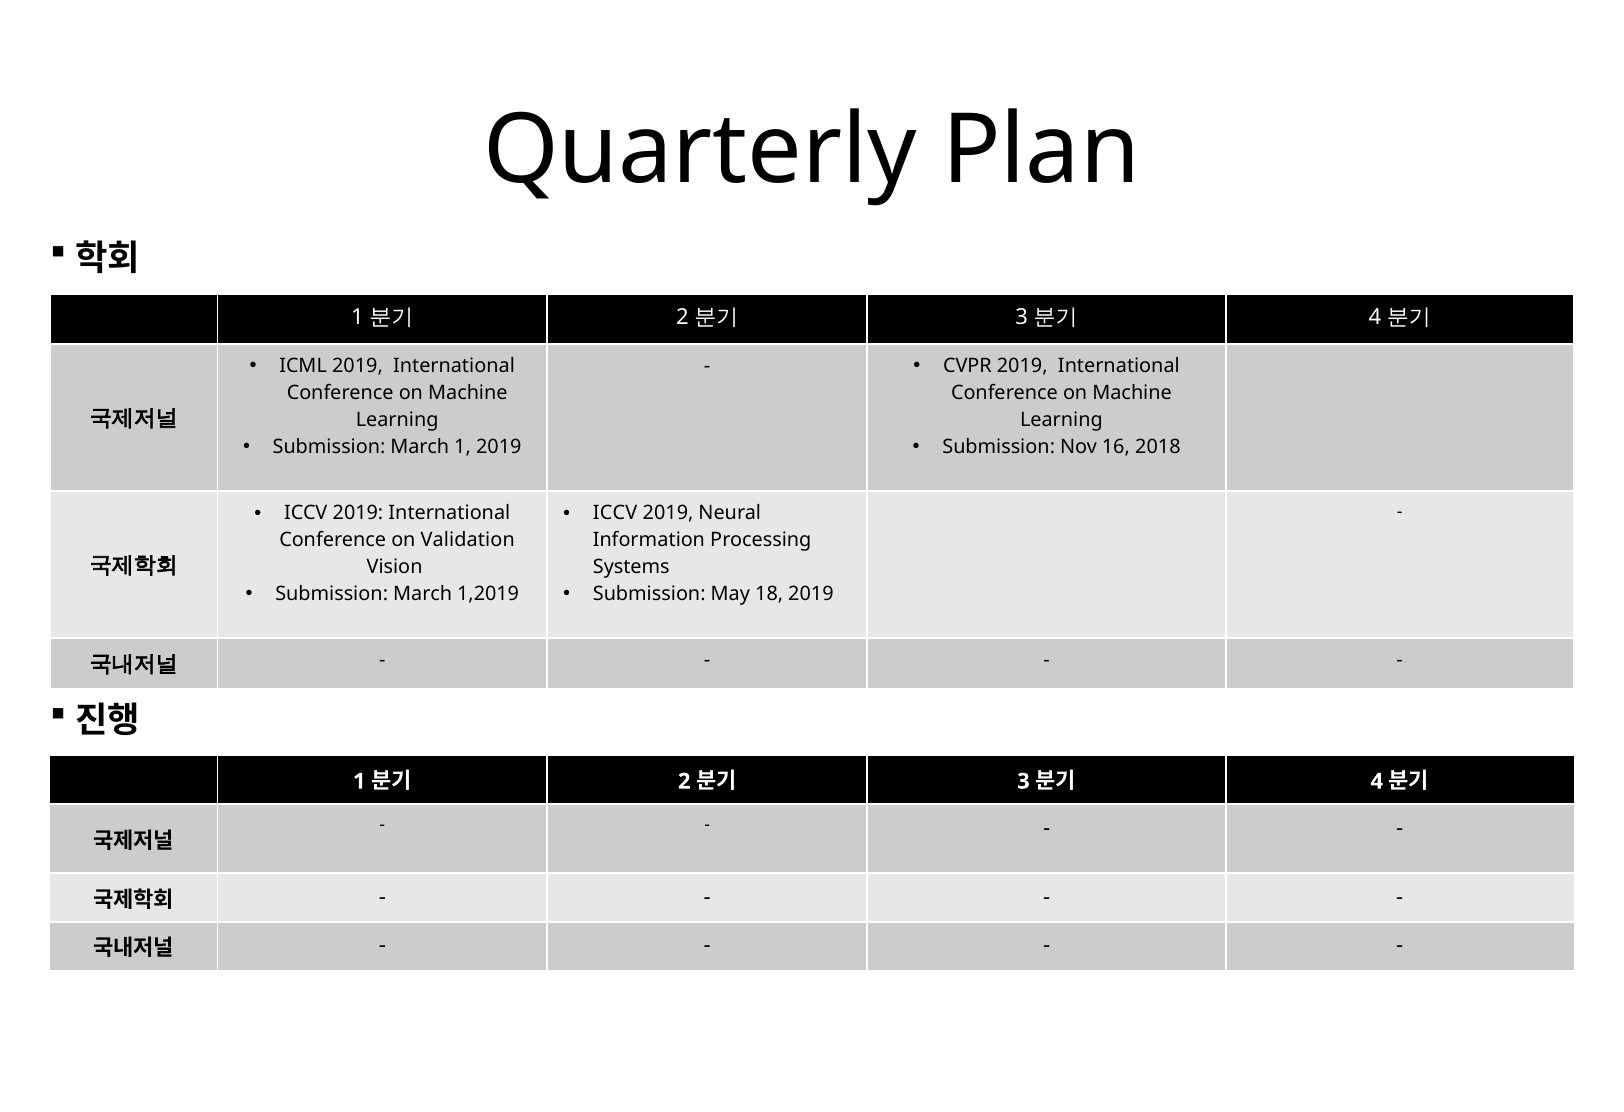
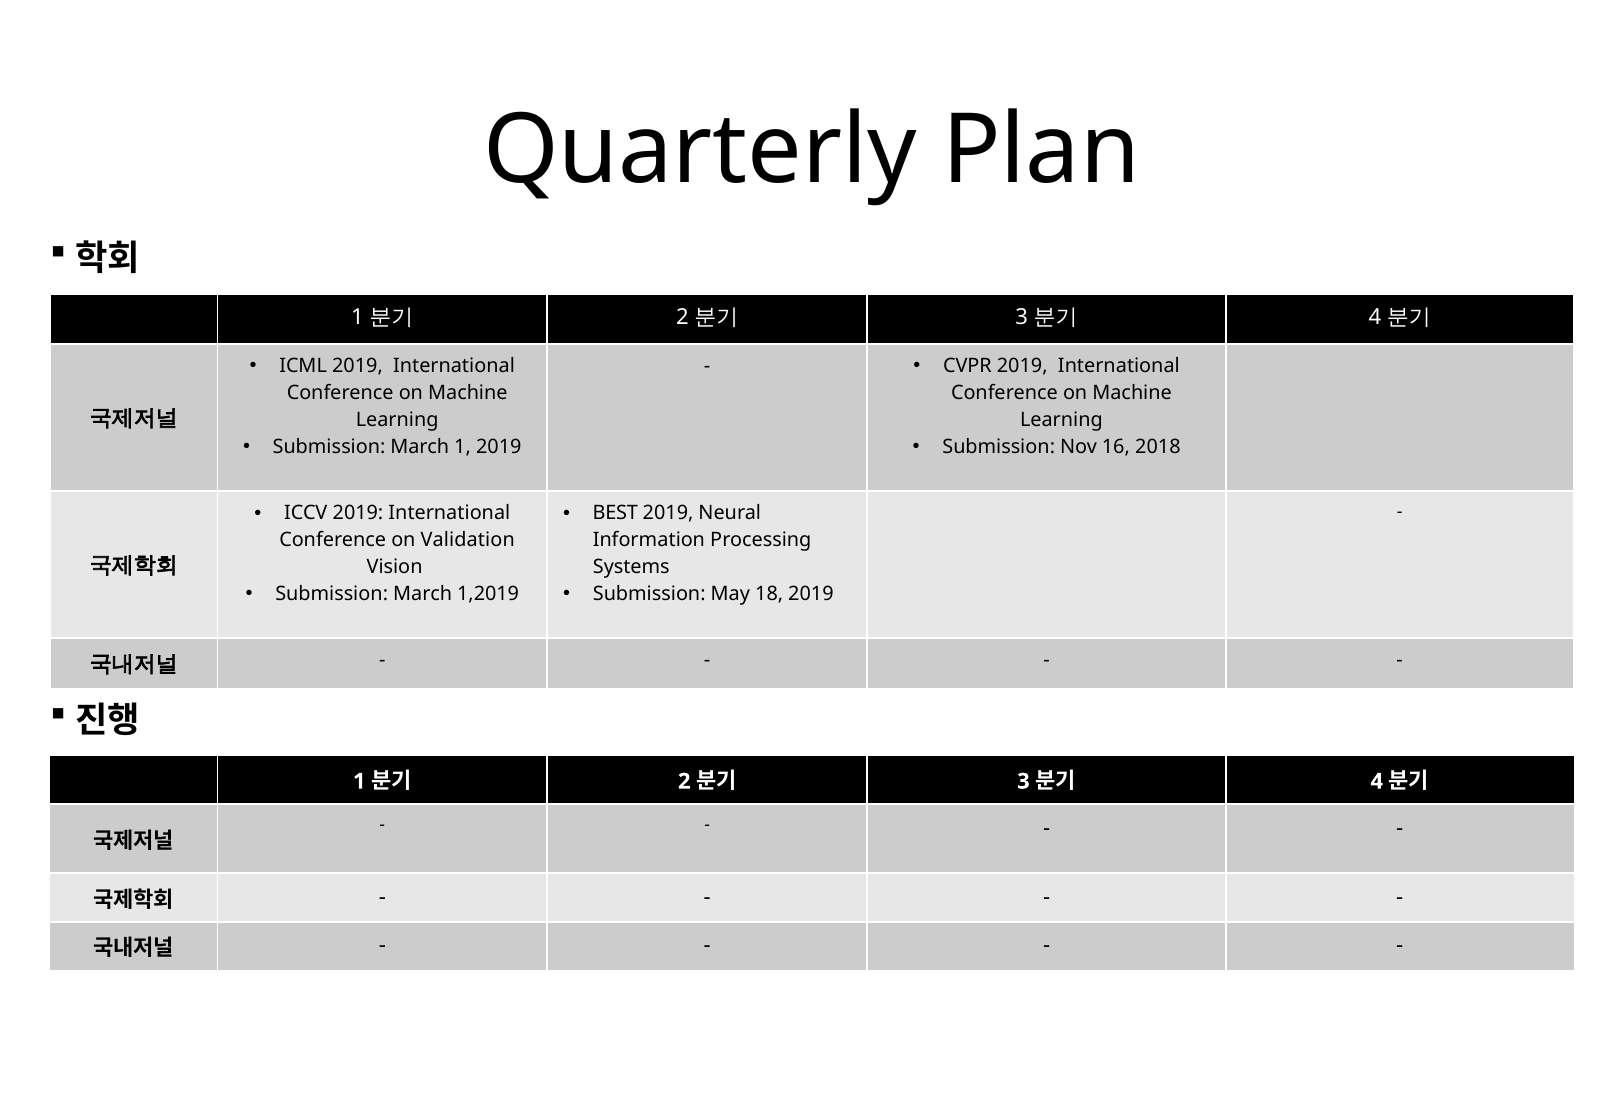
ICCV at (615, 513): ICCV -> BEST
